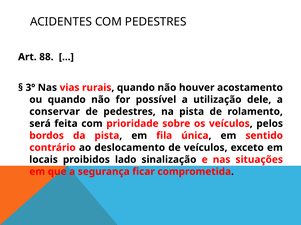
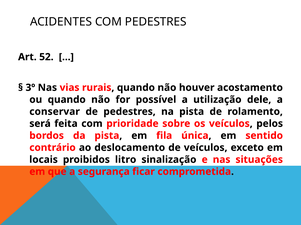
88: 88 -> 52
lado: lado -> litro
